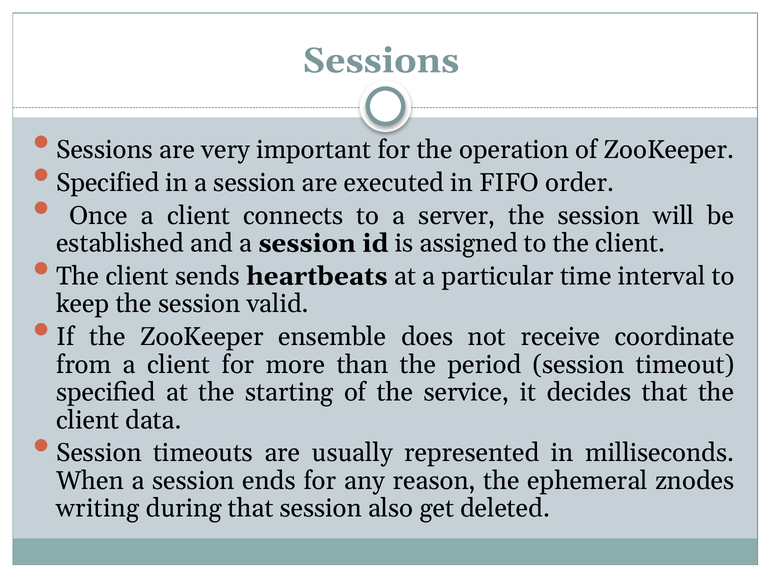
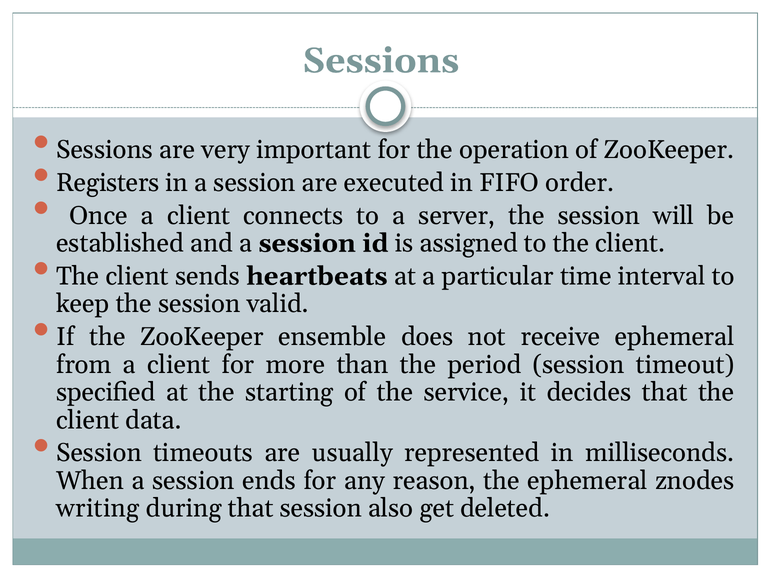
Specified at (108, 183): Specified -> Registers
receive coordinate: coordinate -> ephemeral
